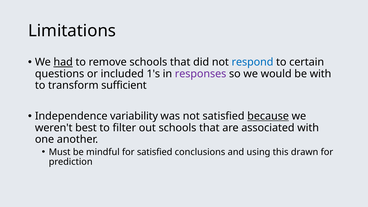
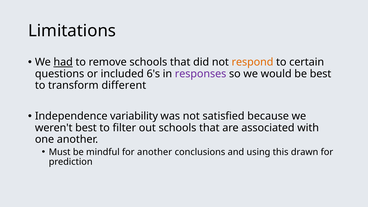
respond colour: blue -> orange
1's: 1's -> 6's
be with: with -> best
sufficient: sufficient -> different
because underline: present -> none
for satisfied: satisfied -> another
